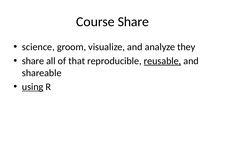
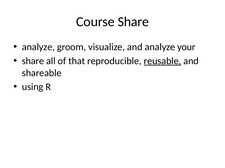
science at (38, 47): science -> analyze
they: they -> your
using underline: present -> none
